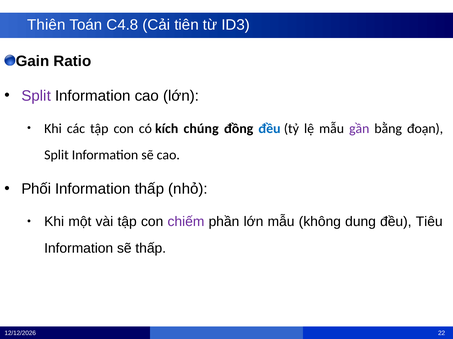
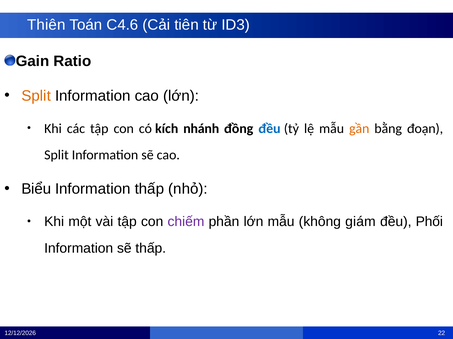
C4.8: C4.8 -> C4.6
Split at (36, 96) colour: purple -> orange
chúng: chúng -> nhánh
gần colour: purple -> orange
Phối: Phối -> Biểu
dung: dung -> giám
Tiêu: Tiêu -> Phối
